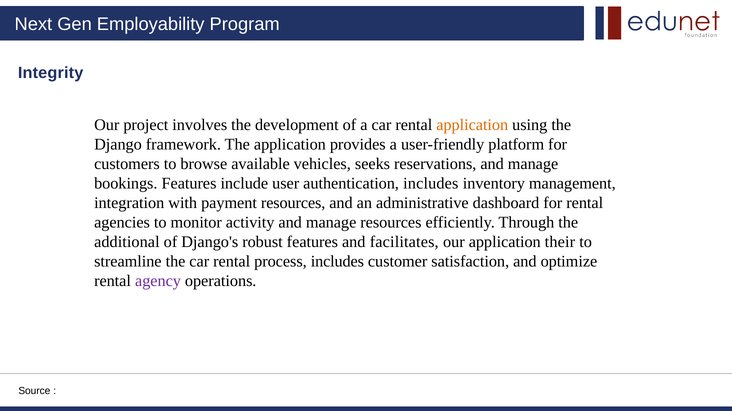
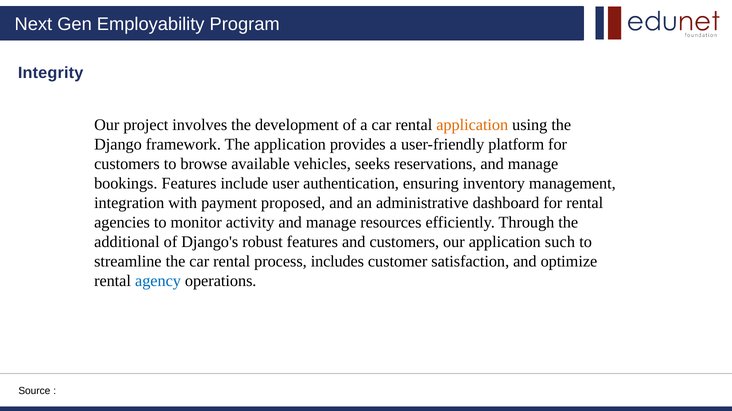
authentication includes: includes -> ensuring
payment resources: resources -> proposed
and facilitates: facilitates -> customers
their: their -> such
agency colour: purple -> blue
